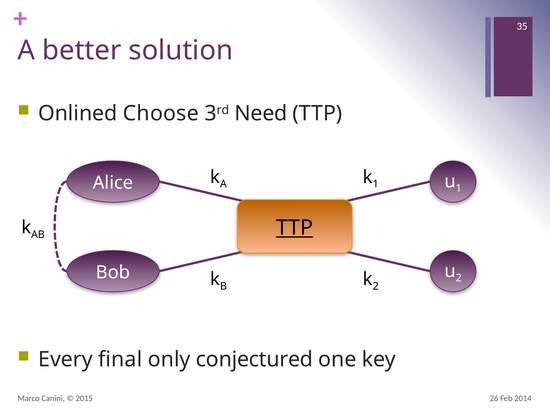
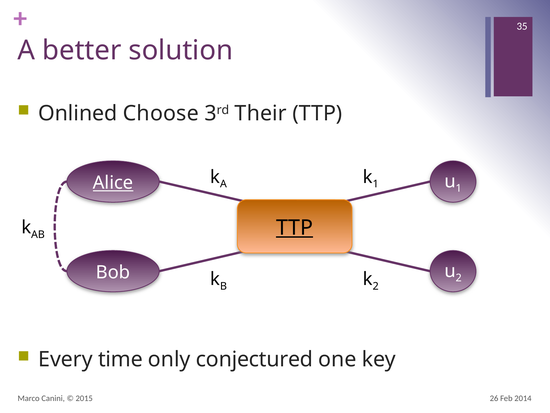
Need: Need -> Their
Alice underline: none -> present
final: final -> time
